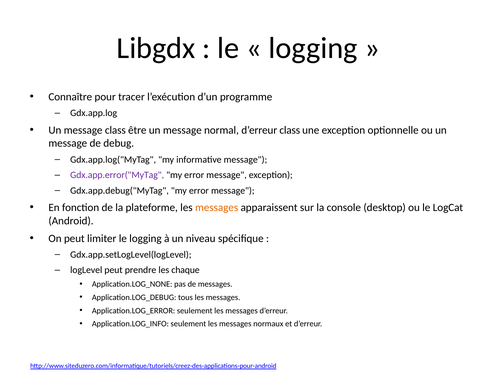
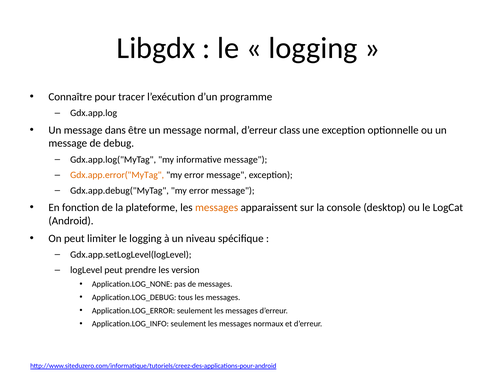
message class: class -> dans
Gdx.app.error("MyTag colour: purple -> orange
chaque: chaque -> version
